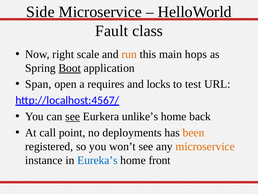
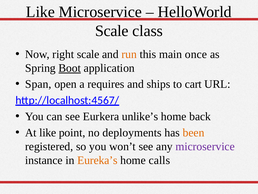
Side at (40, 12): Side -> Like
Fault at (112, 31): Fault -> Scale
hops: hops -> once
locks: locks -> ships
test: test -> cart
see at (73, 116) underline: present -> none
At call: call -> like
microservice at (205, 146) colour: orange -> purple
Eureka’s colour: blue -> orange
front: front -> calls
